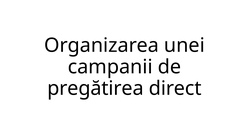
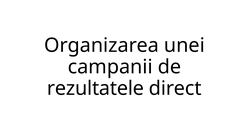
pregătirea: pregătirea -> rezultatele
